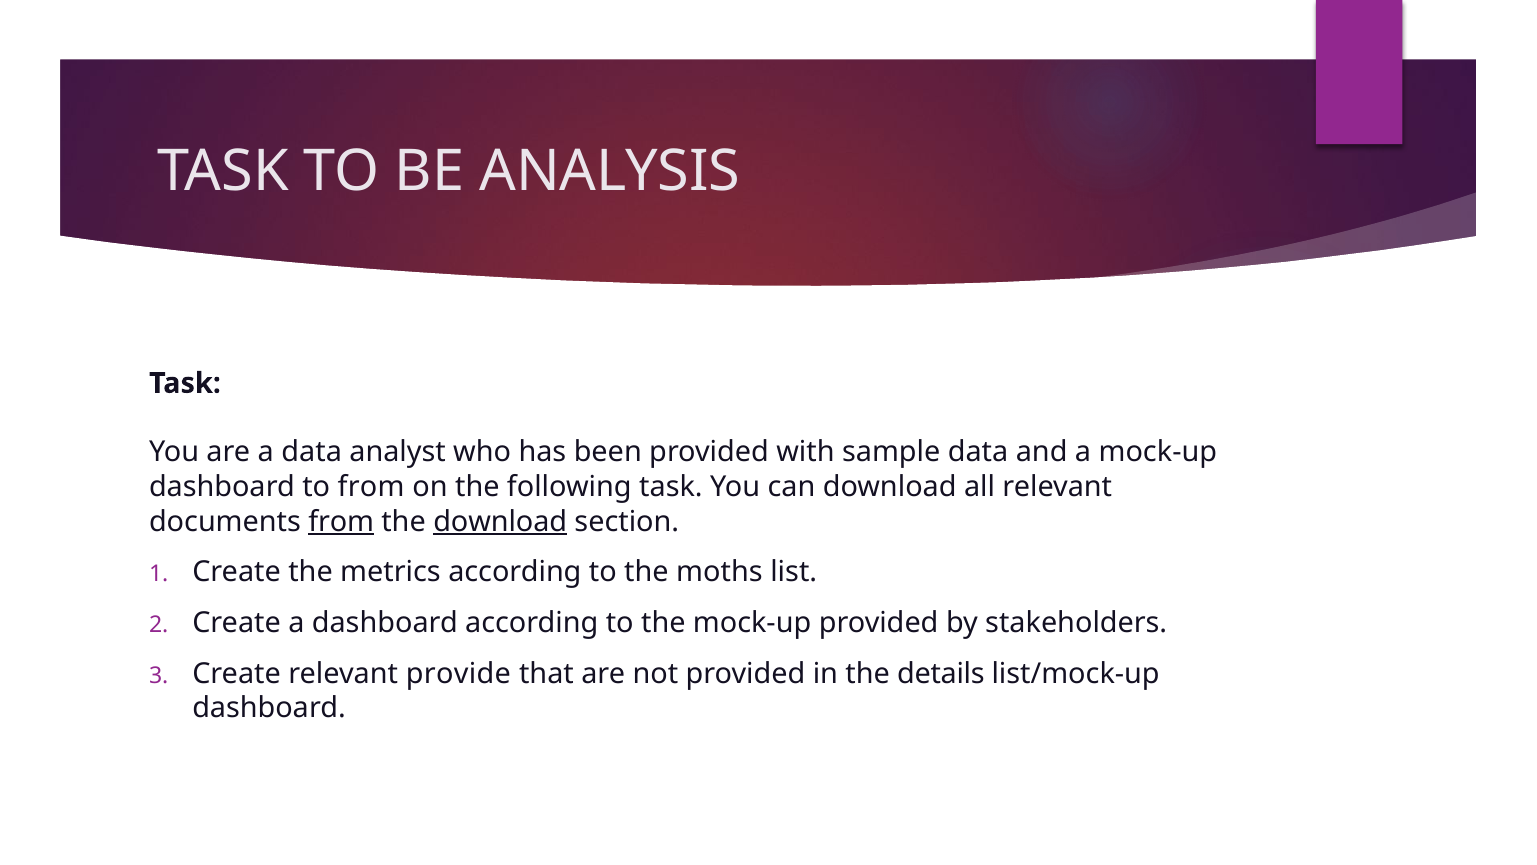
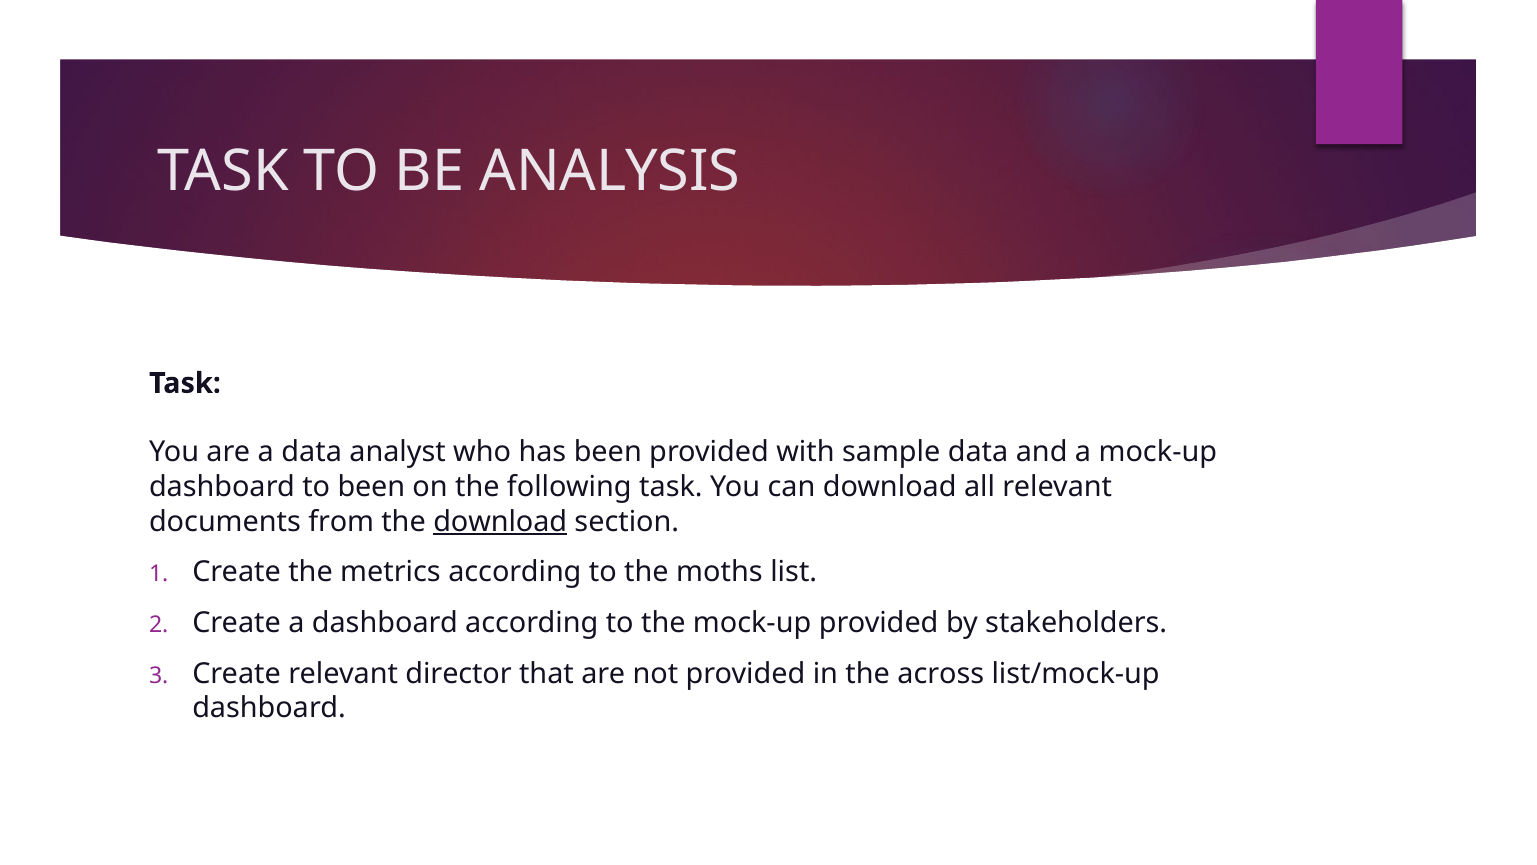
to from: from -> been
from at (341, 521) underline: present -> none
provide: provide -> director
details: details -> across
